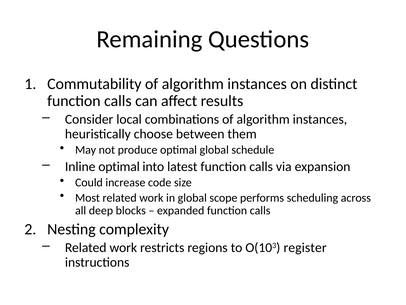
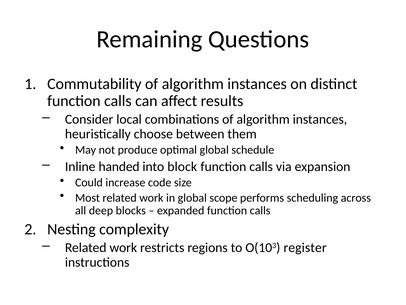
Inline optimal: optimal -> handed
latest: latest -> block
